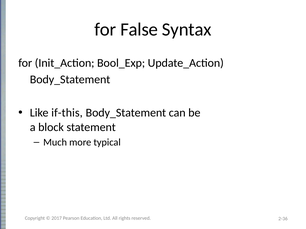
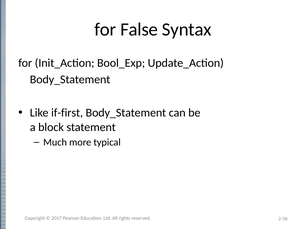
if-this: if-this -> if-first
